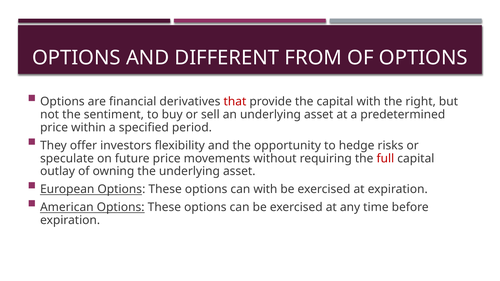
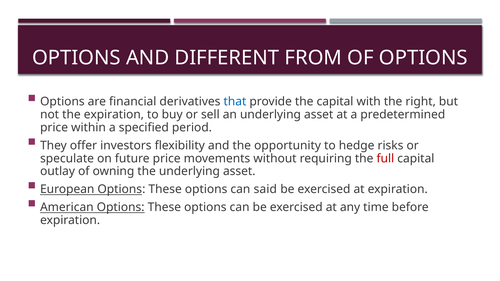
that colour: red -> blue
the sentiment: sentiment -> expiration
can with: with -> said
